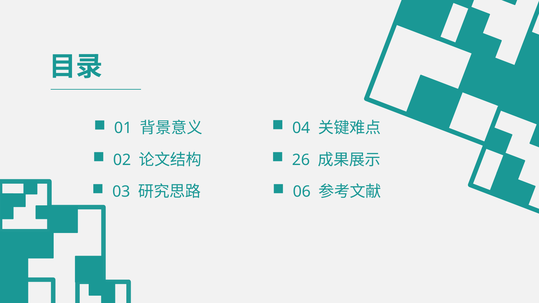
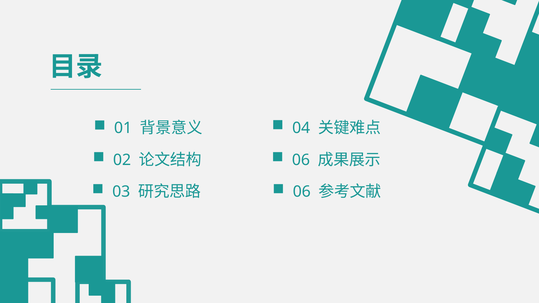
26 at (301, 160): 26 -> 06
